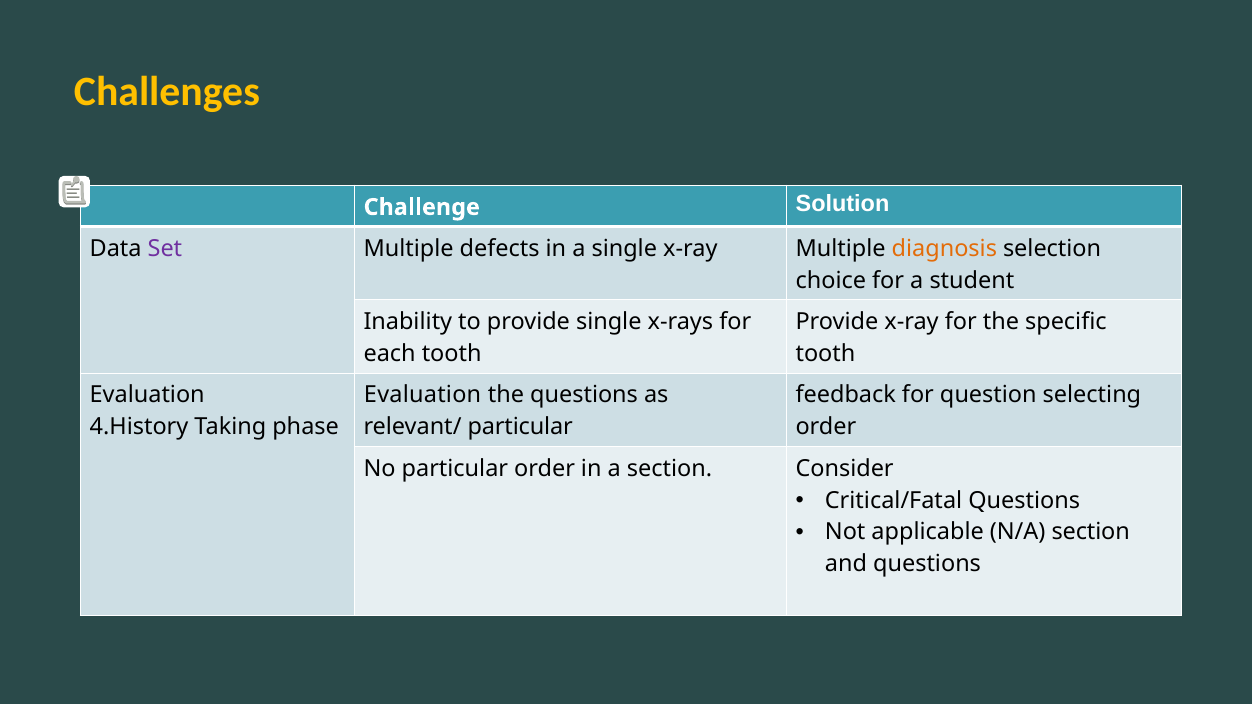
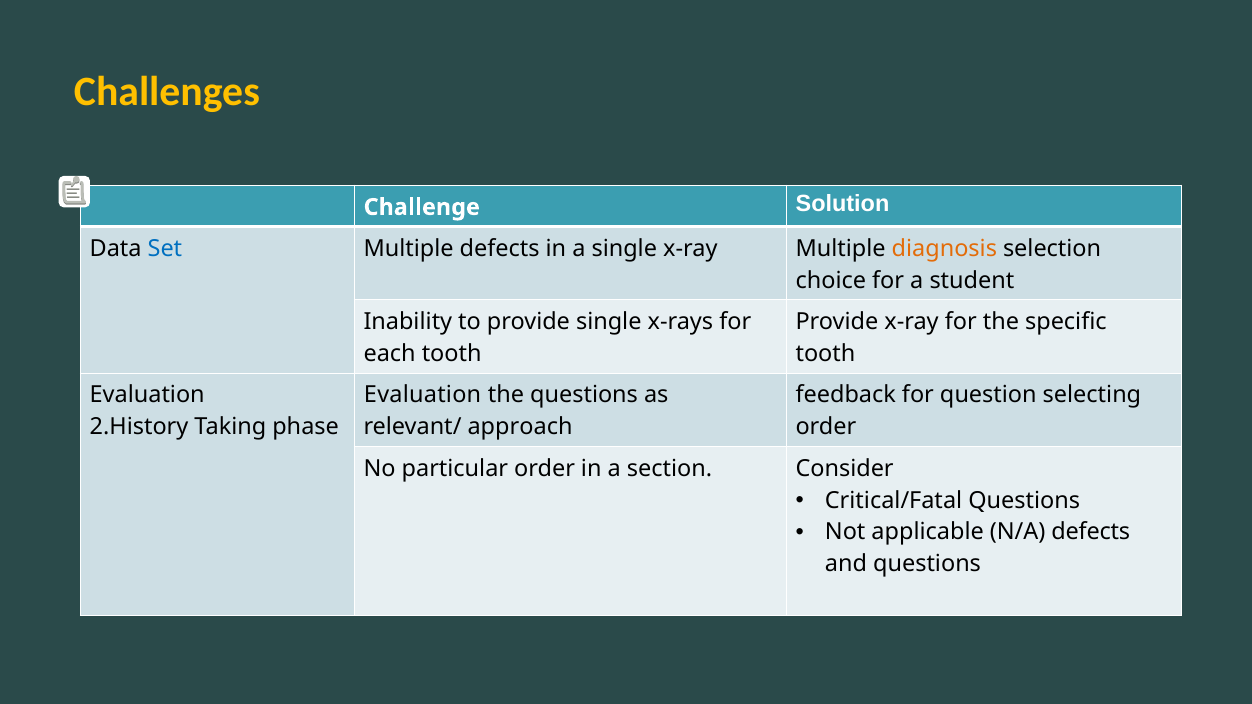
Set colour: purple -> blue
4.History: 4.History -> 2.History
relevant/ particular: particular -> approach
N/A section: section -> defects
